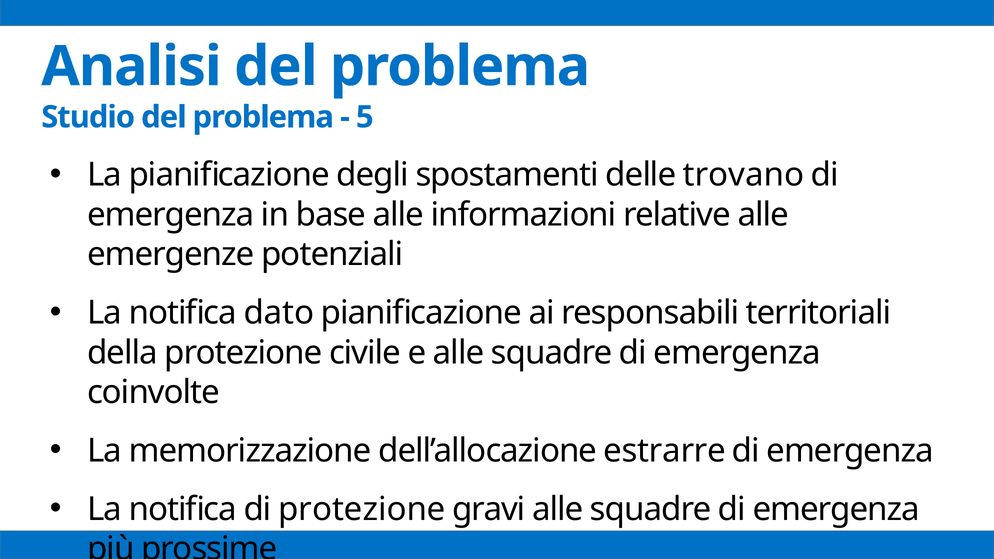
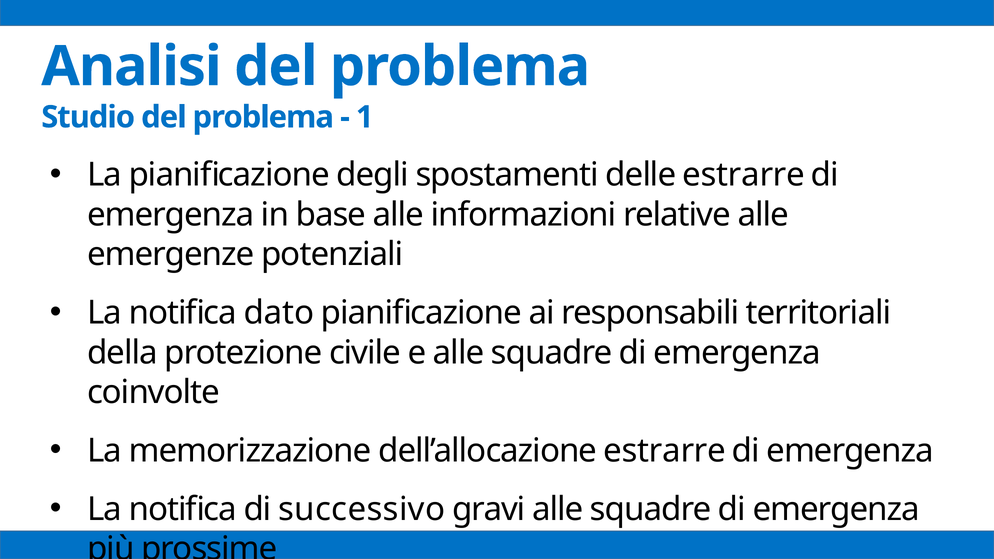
5: 5 -> 1
delle trovano: trovano -> estrarre
di protezione: protezione -> successivo
